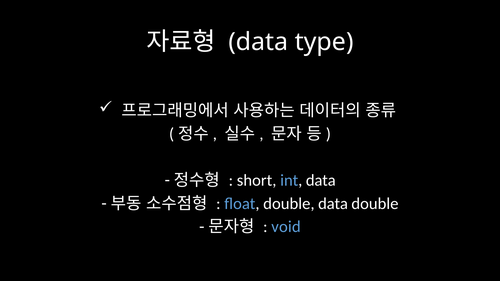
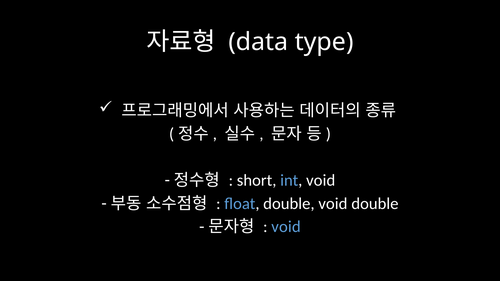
int data: data -> void
double data: data -> void
